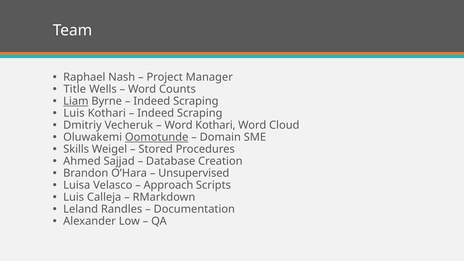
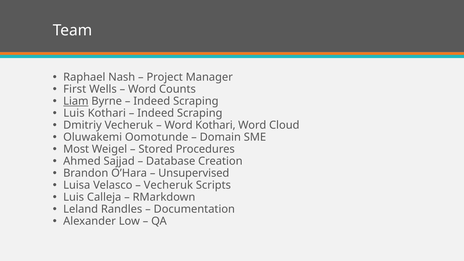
Title: Title -> First
Oomotunde underline: present -> none
Skills: Skills -> Most
Approach at (168, 185): Approach -> Vecheruk
